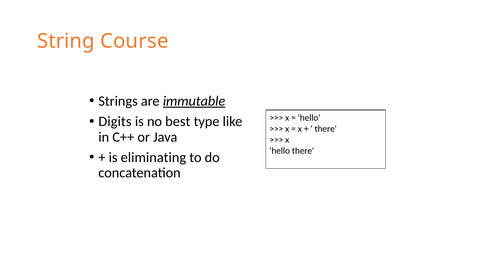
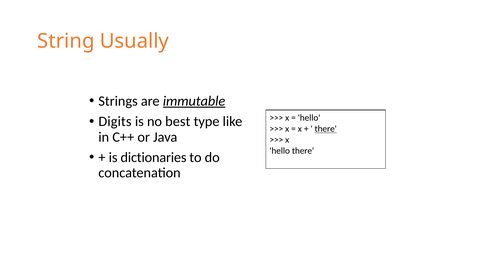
Course: Course -> Usually
there at (326, 129) underline: none -> present
eliminating: eliminating -> dictionaries
